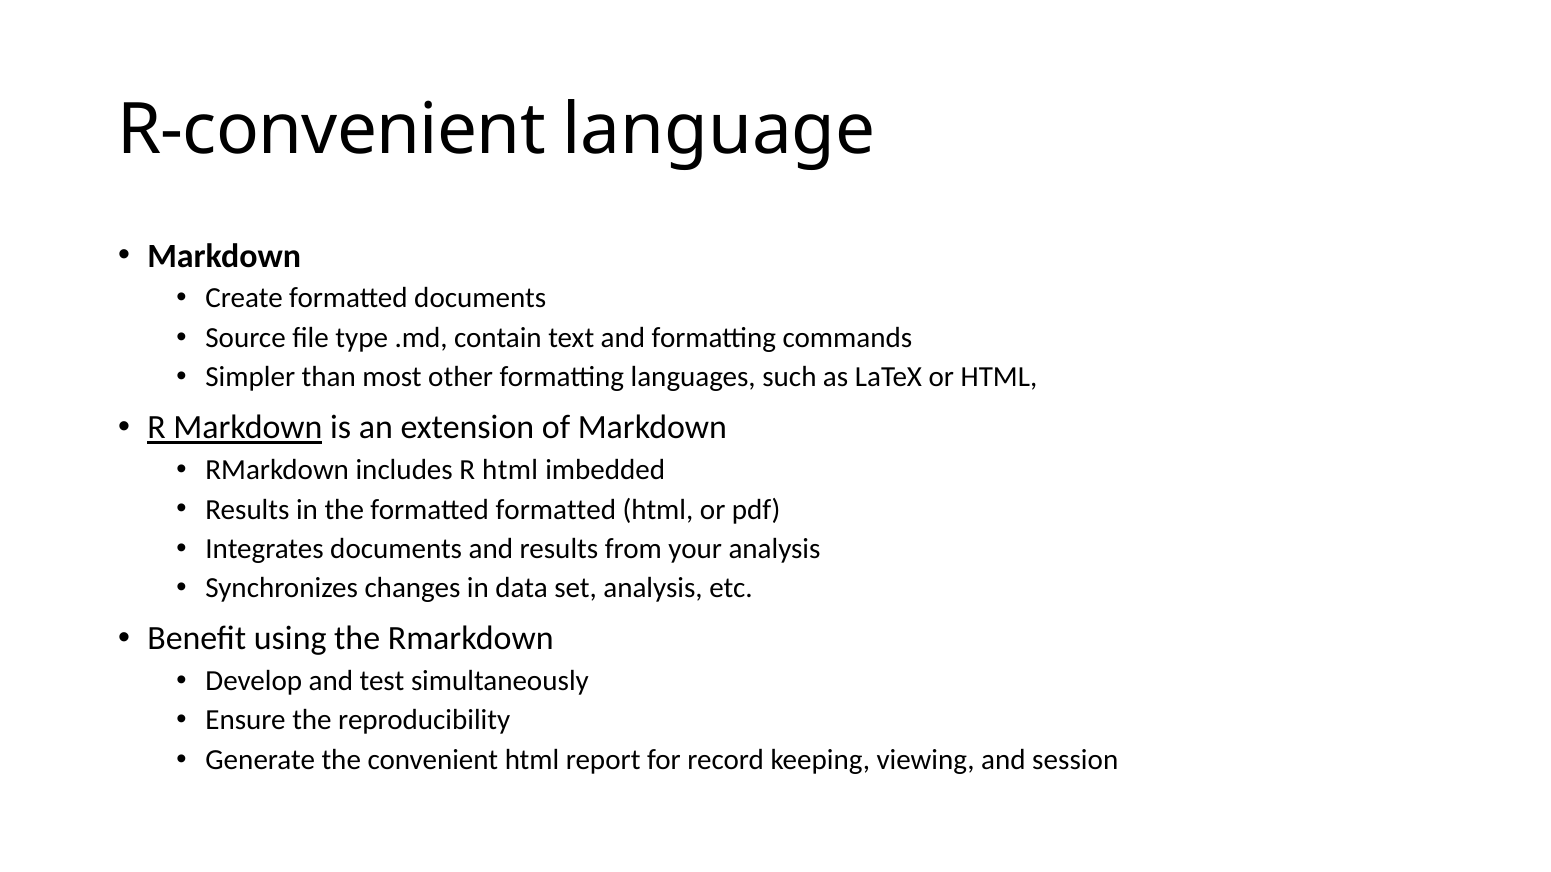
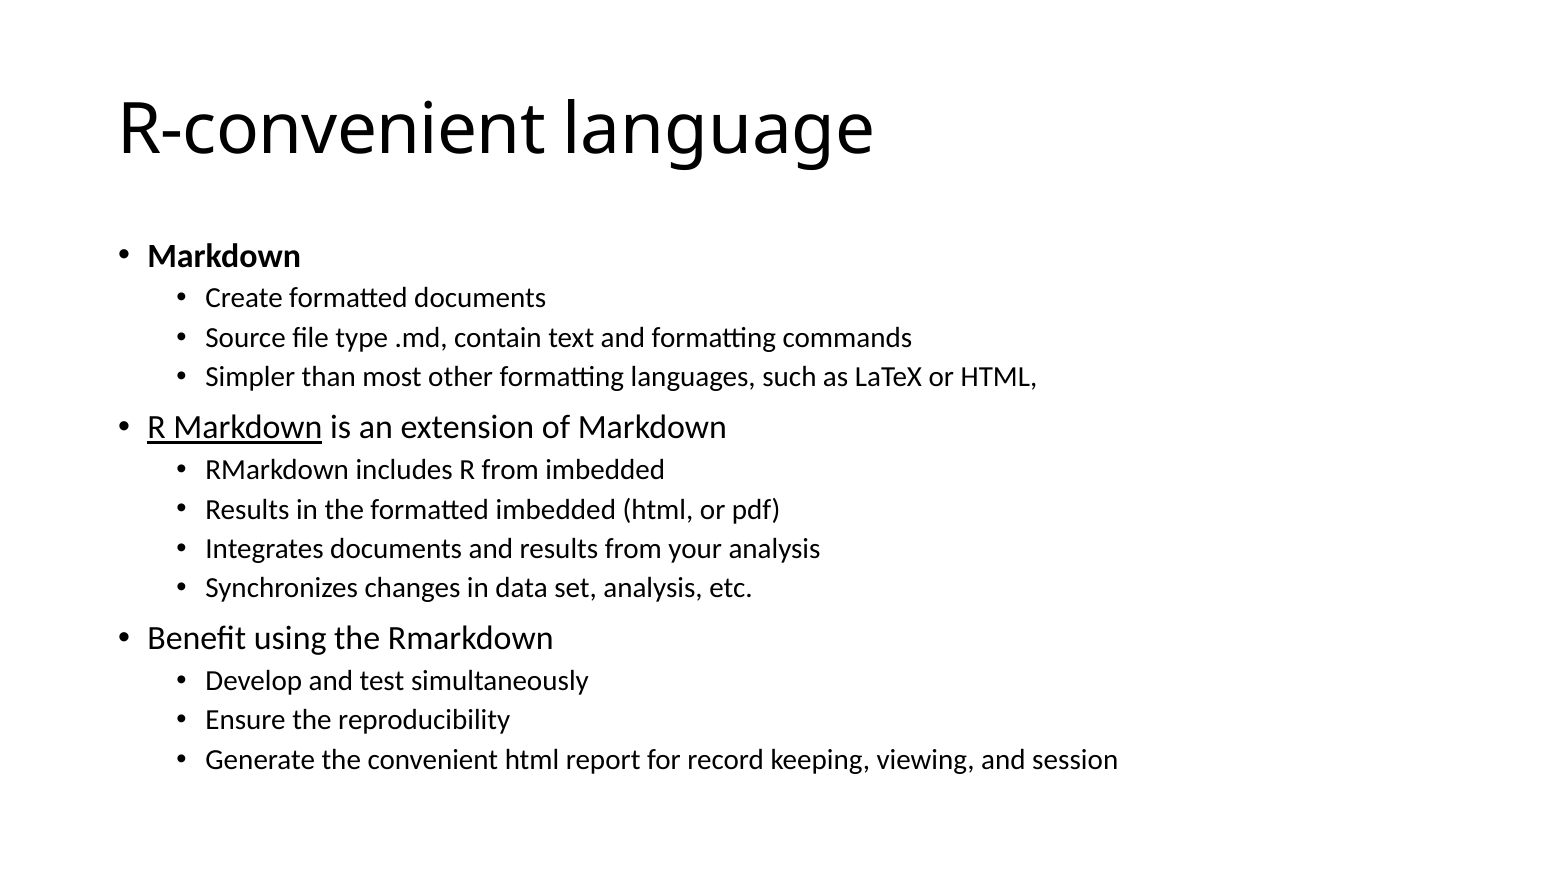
R html: html -> from
formatted formatted: formatted -> imbedded
